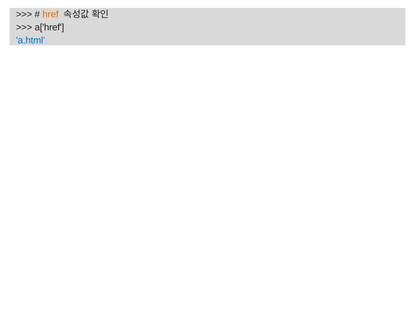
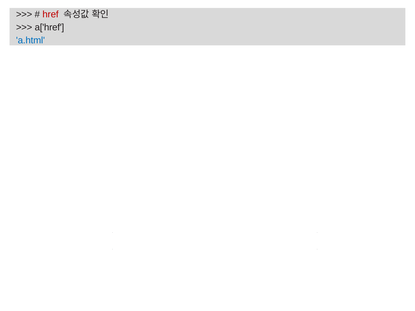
href colour: orange -> red
